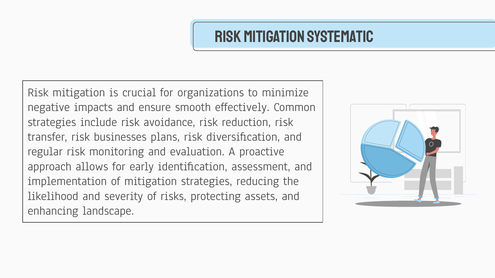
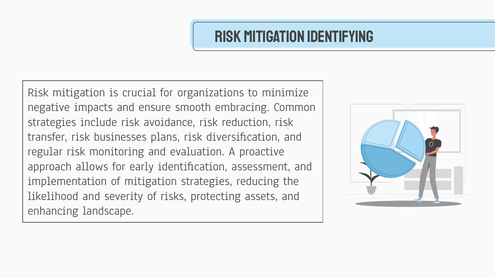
Systematic: Systematic -> Identifying
effectively: effectively -> embracing
